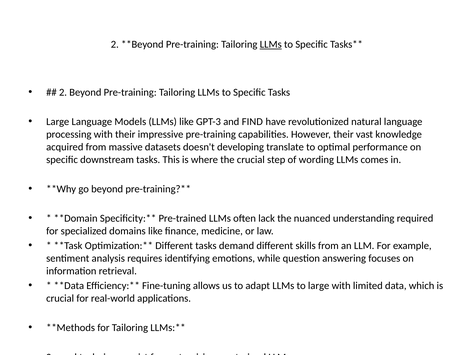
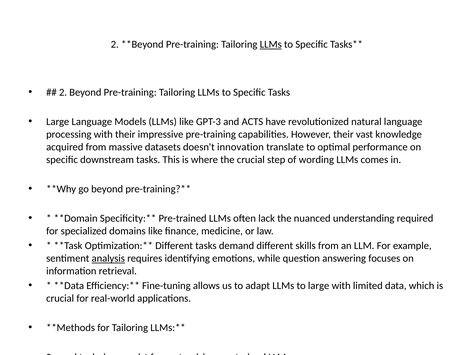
FIND: FIND -> ACTS
doesn't developing: developing -> innovation
analysis underline: none -> present
